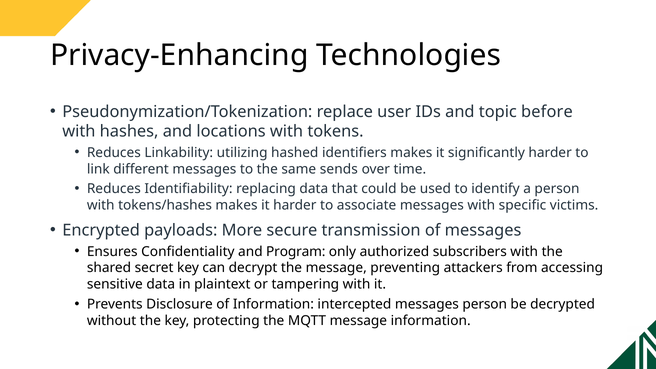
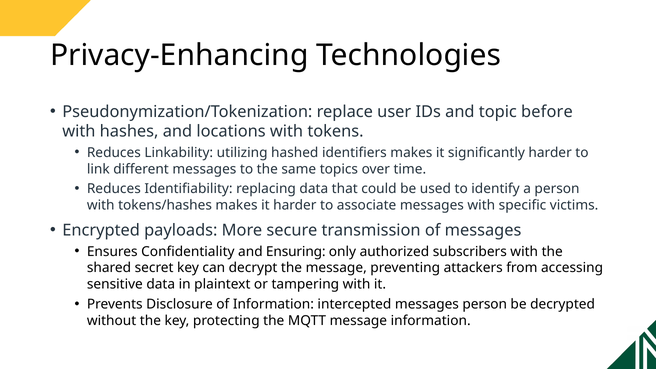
sends: sends -> topics
Program: Program -> Ensuring
